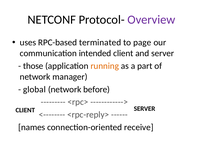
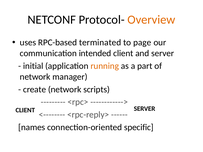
Overview colour: purple -> orange
those: those -> initial
global: global -> create
before: before -> scripts
receive: receive -> specific
